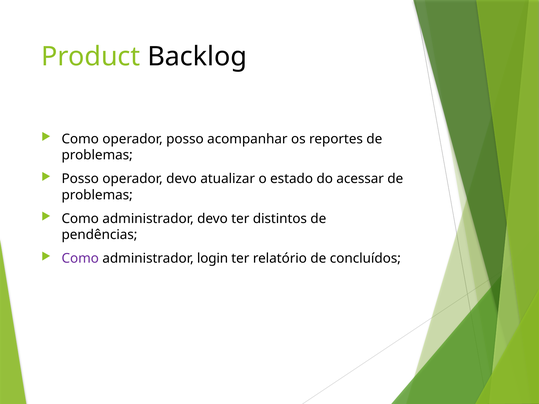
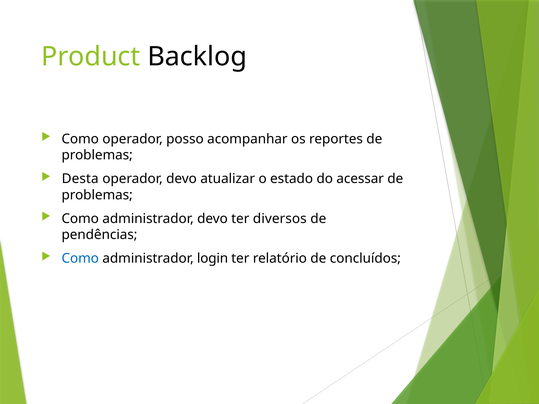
Posso at (80, 179): Posso -> Desta
distintos: distintos -> diversos
Como at (80, 259) colour: purple -> blue
